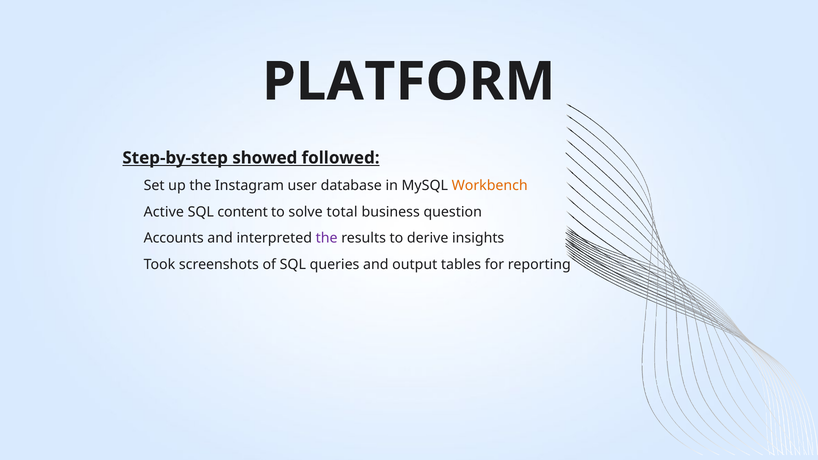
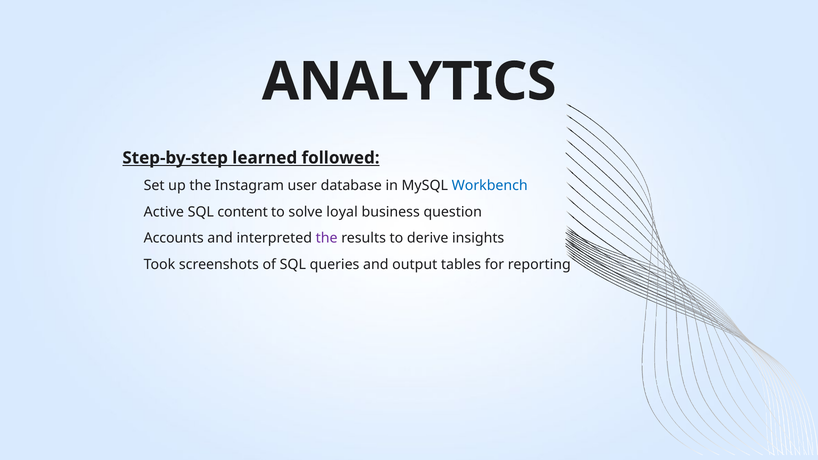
PLATFORM: PLATFORM -> ANALYTICS
showed: showed -> learned
Workbench colour: orange -> blue
total: total -> loyal
